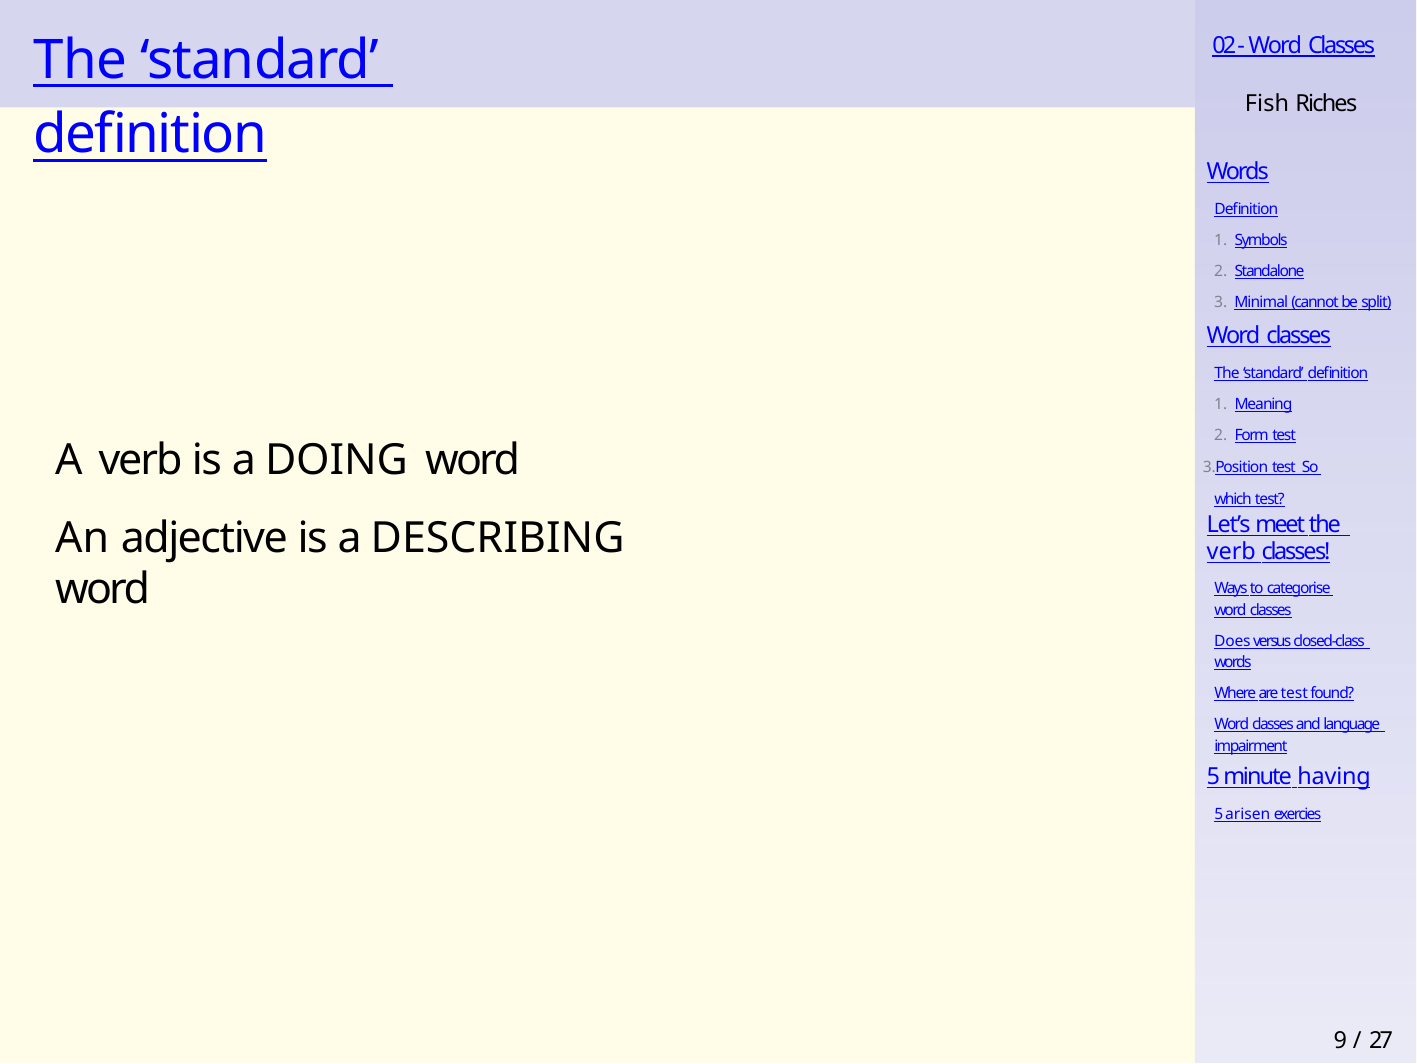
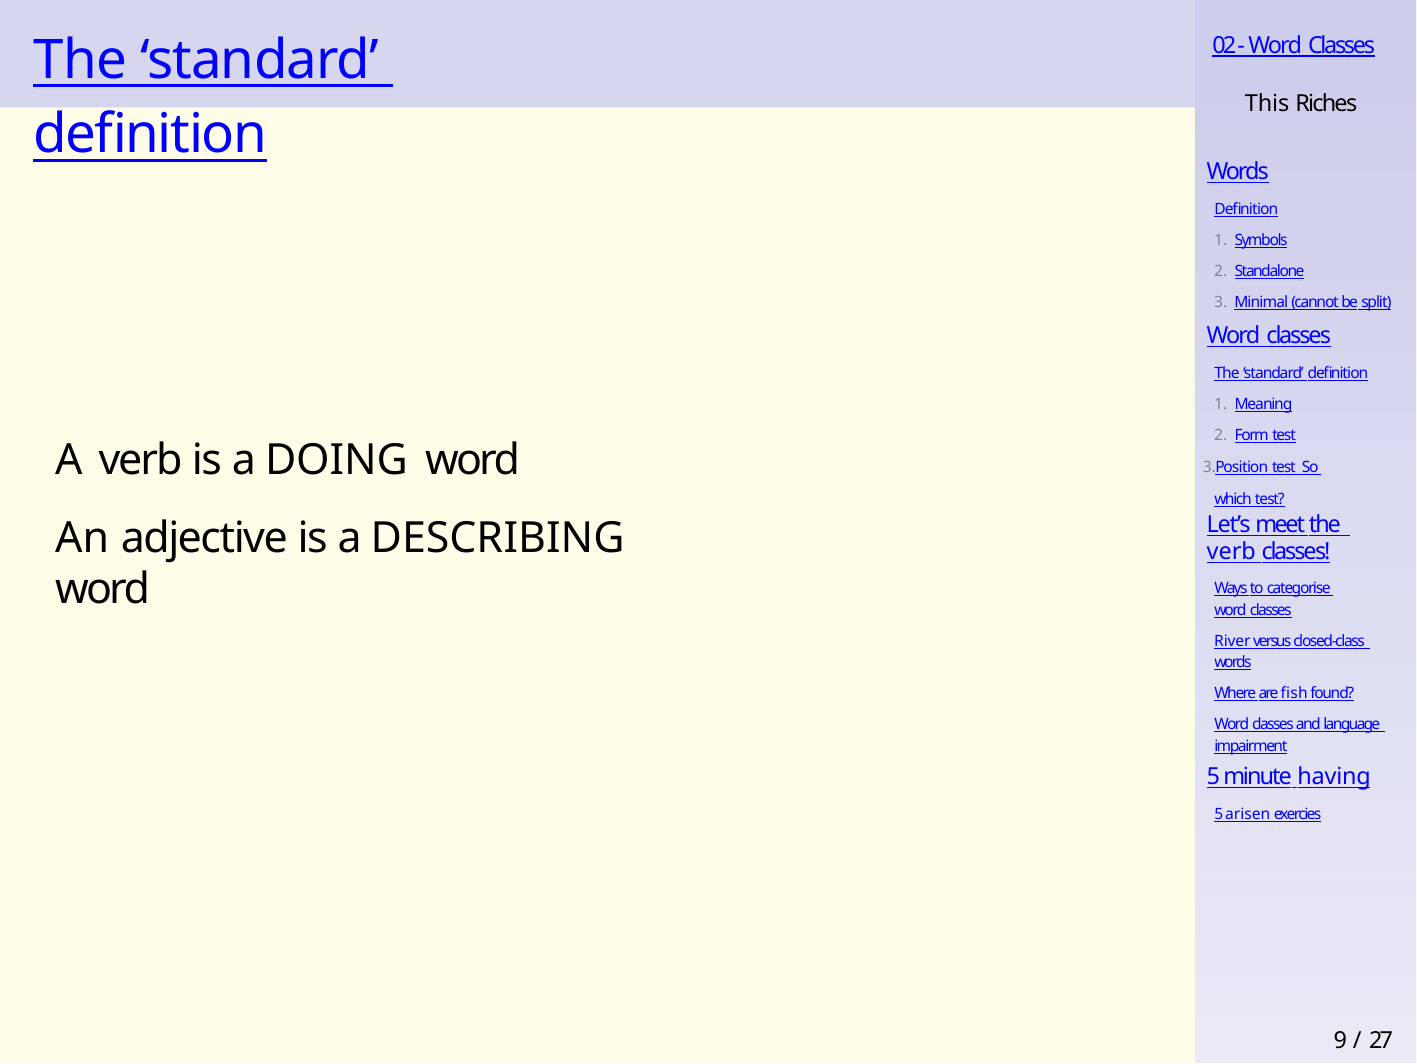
Fish: Fish -> This
Does: Does -> River
are test: test -> fish
